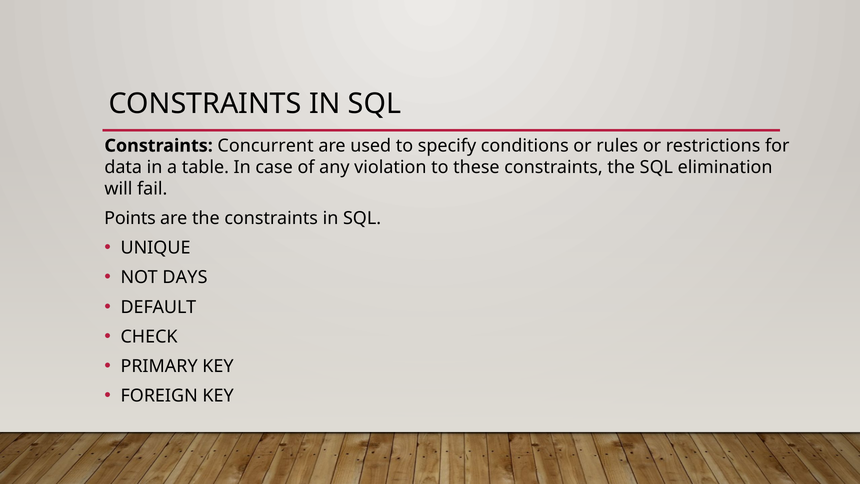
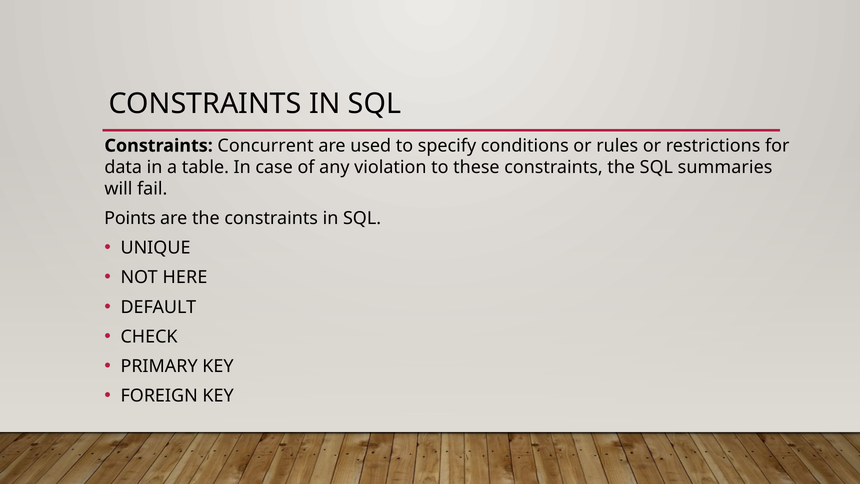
elimination: elimination -> summaries
DAYS: DAYS -> HERE
